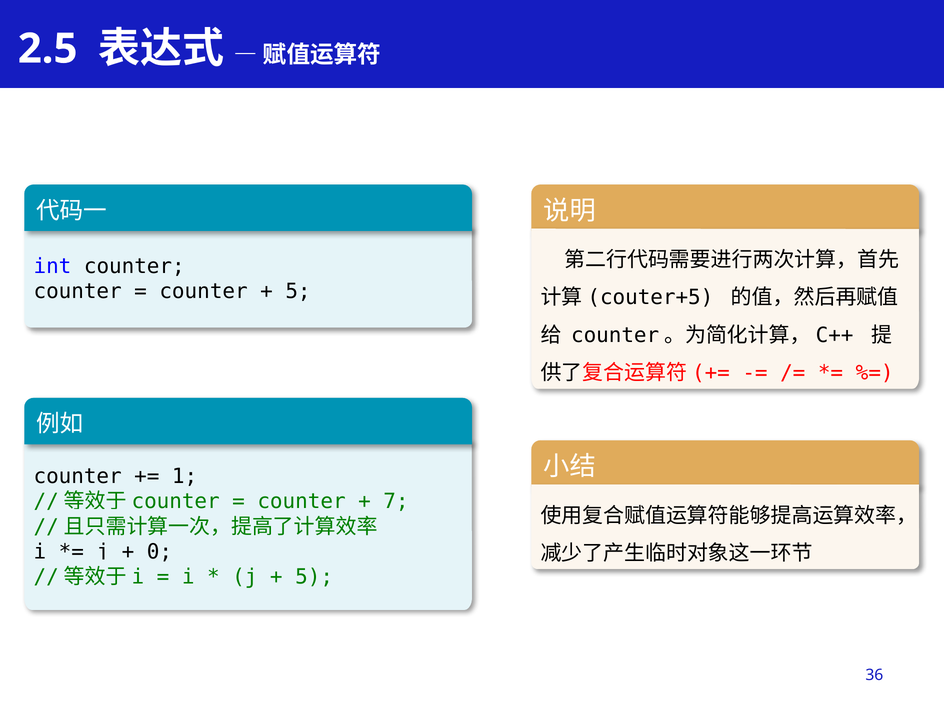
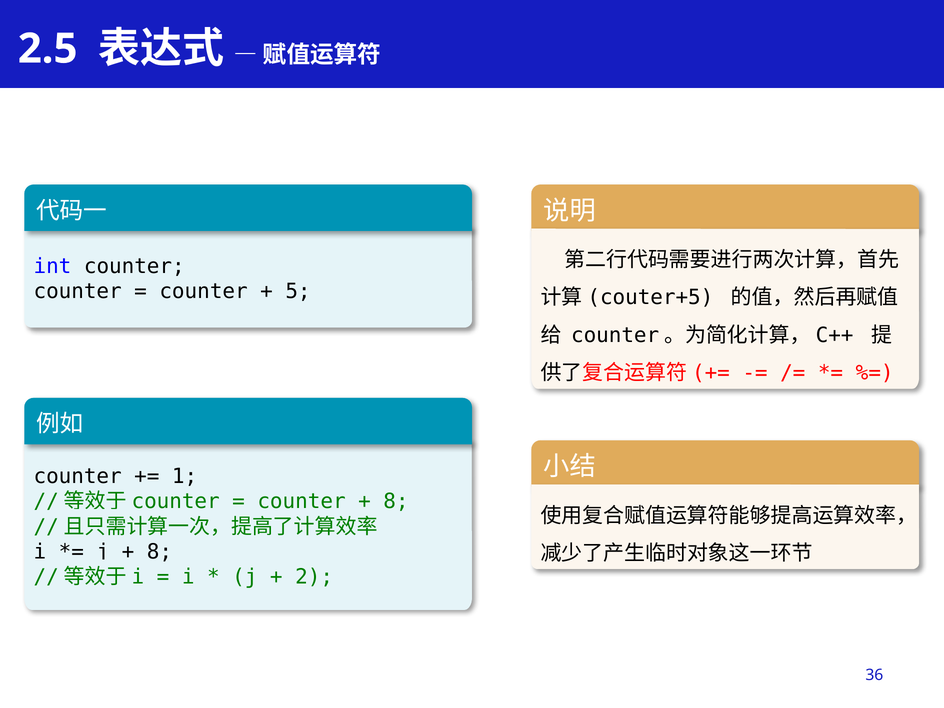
7 at (396, 501): 7 -> 8
0 at (159, 552): 0 -> 8
5 at (314, 577): 5 -> 2
